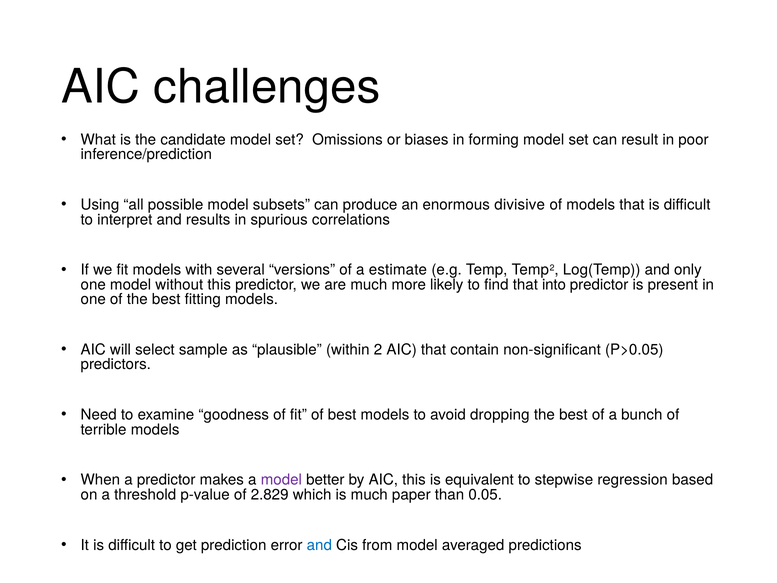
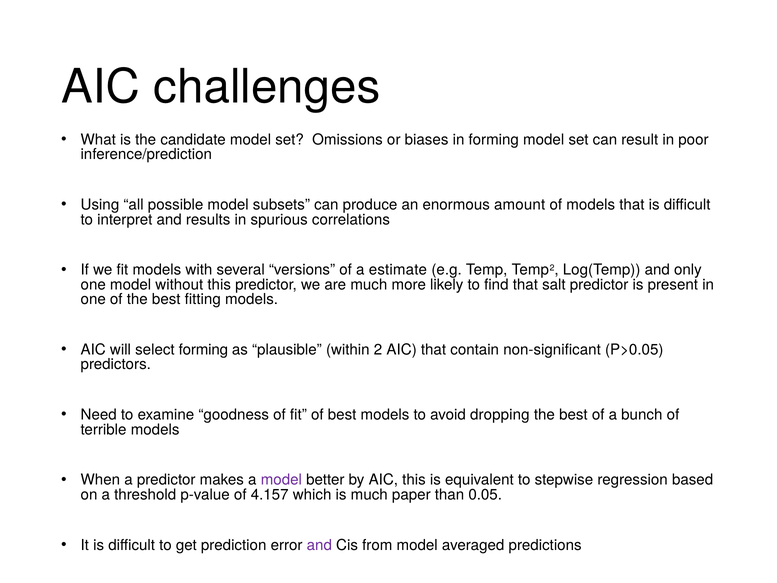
divisive: divisive -> amount
into: into -> salt
select sample: sample -> forming
2.829: 2.829 -> 4.157
and at (319, 545) colour: blue -> purple
